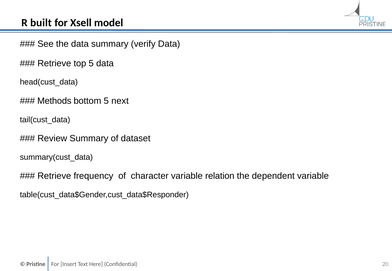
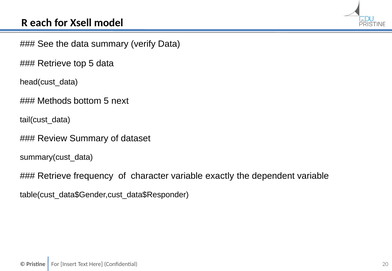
built: built -> each
relation: relation -> exactly
